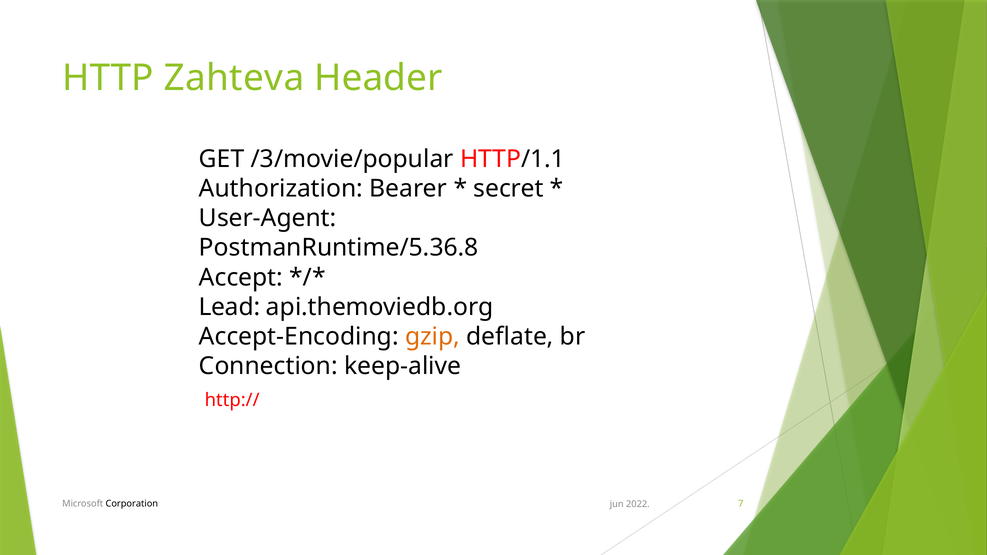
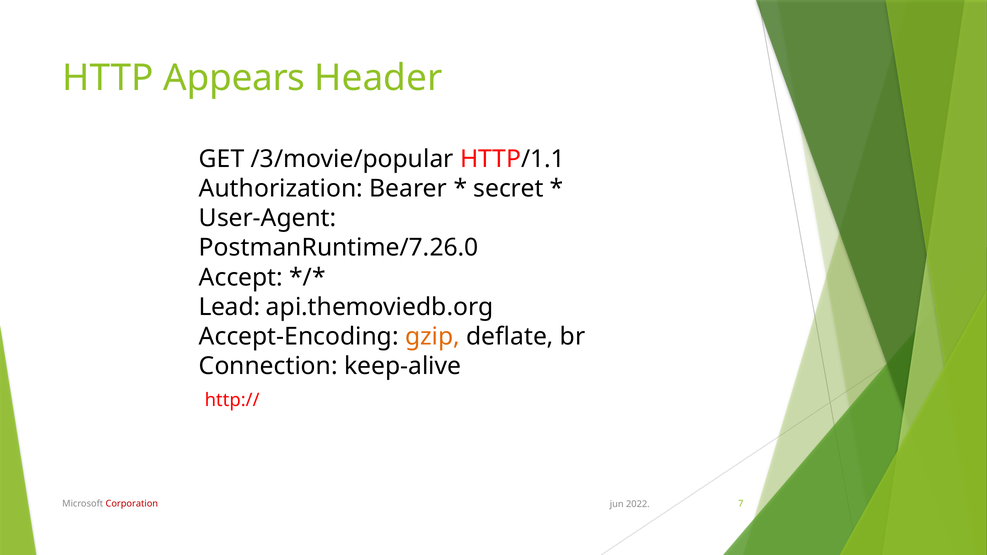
Zahteva: Zahteva -> Appears
PostmanRuntime/5.36.8: PostmanRuntime/5.36.8 -> PostmanRuntime/7.26.0
Corporation colour: black -> red
